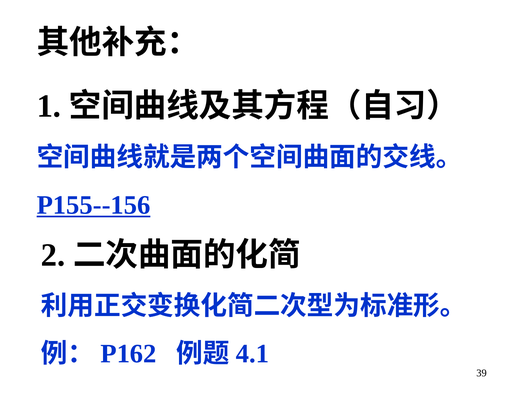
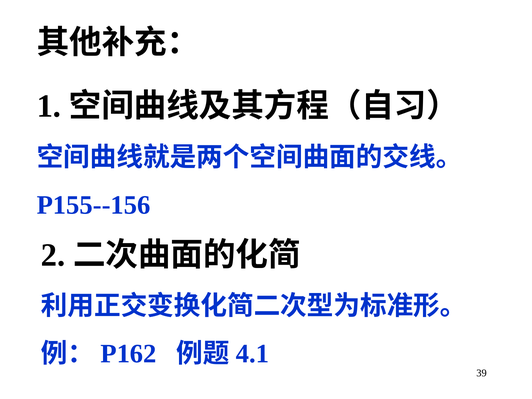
P155--156 underline: present -> none
